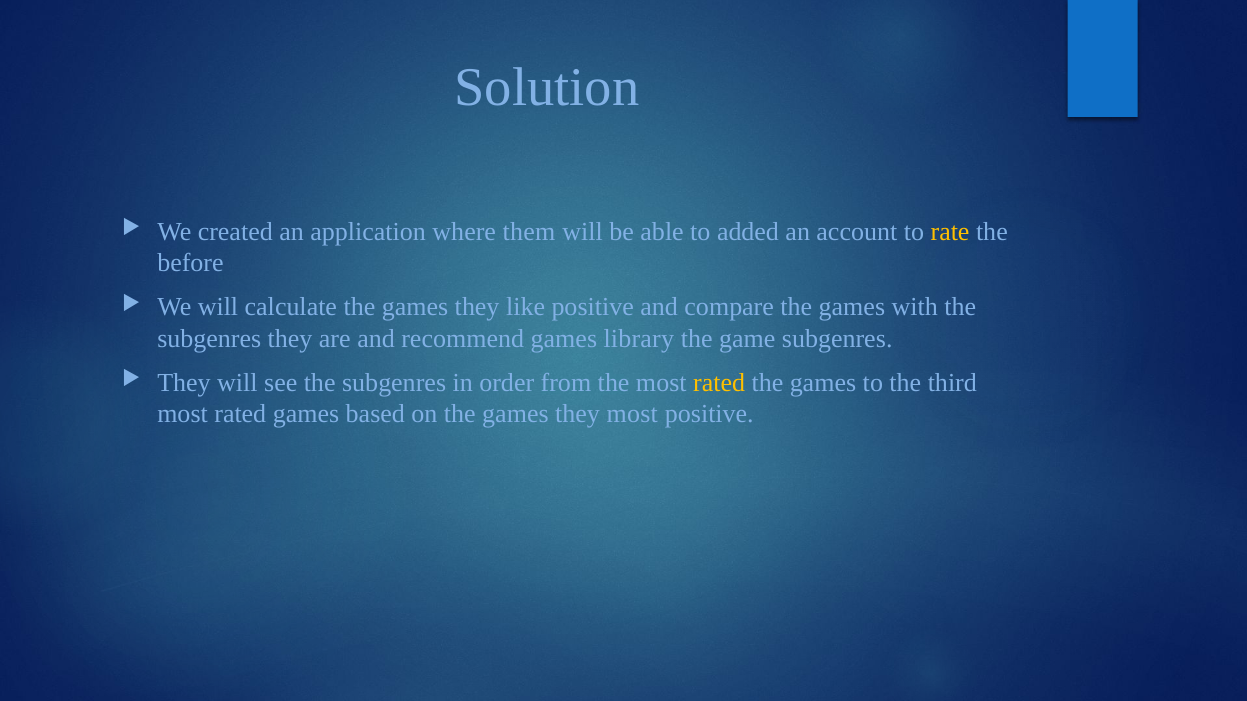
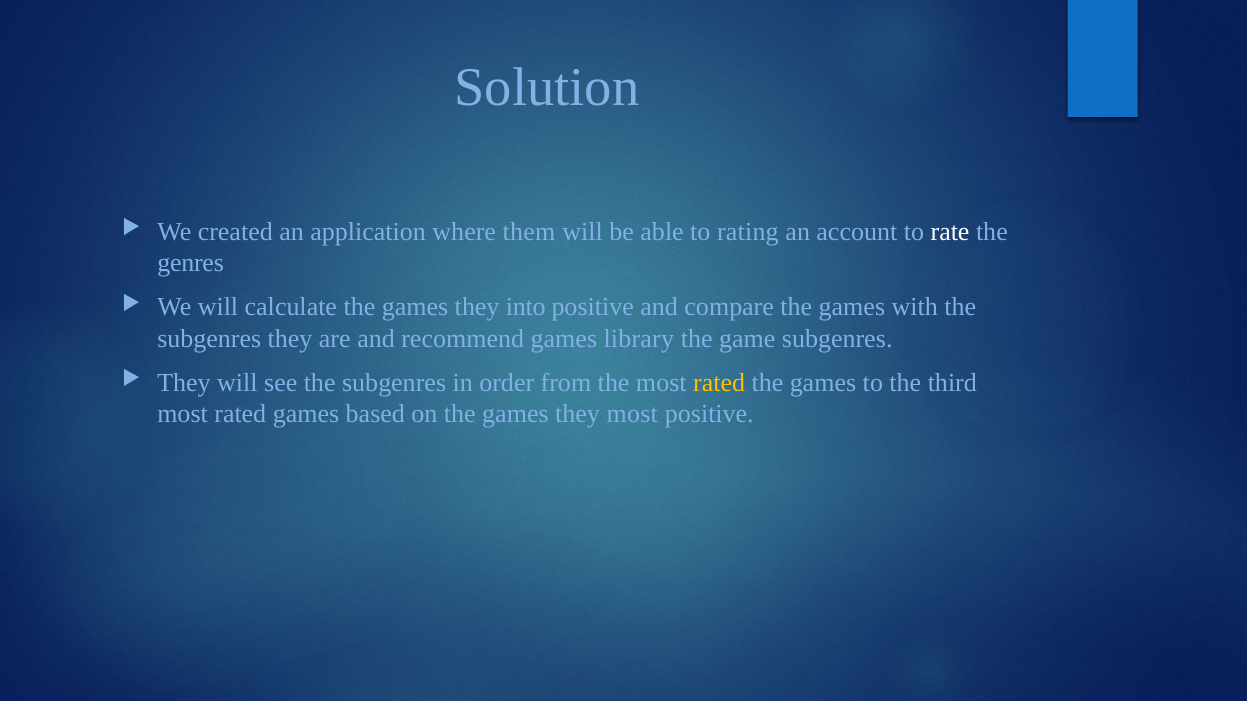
added: added -> rating
rate colour: yellow -> white
before: before -> genres
like: like -> into
